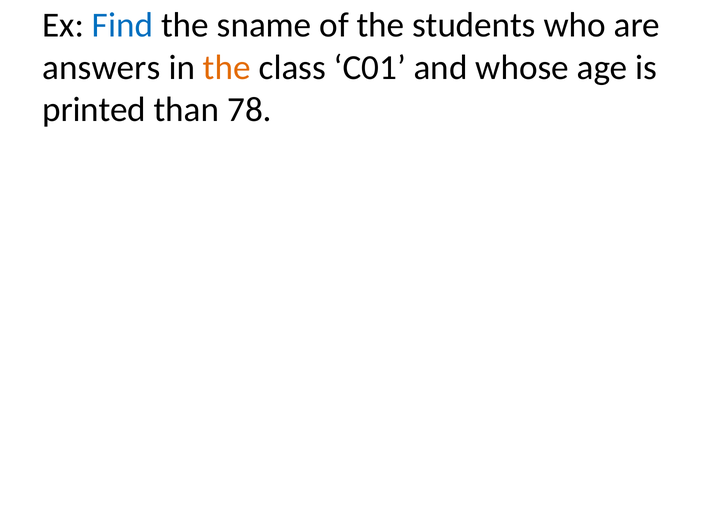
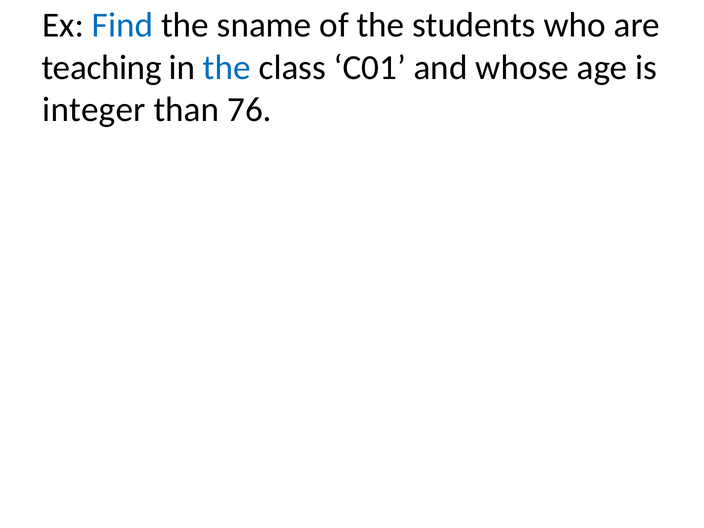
answers: answers -> teaching
the at (227, 68) colour: orange -> blue
printed: printed -> integer
78: 78 -> 76
